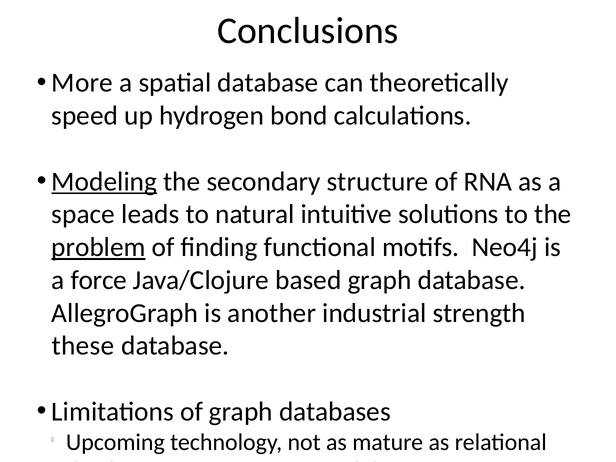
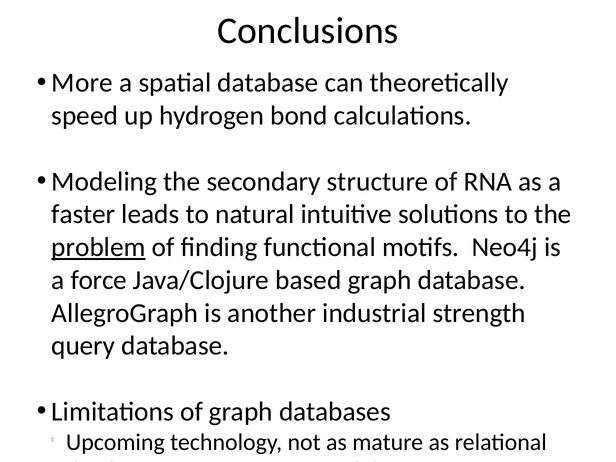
Modeling underline: present -> none
space: space -> faster
these at (83, 346): these -> query
